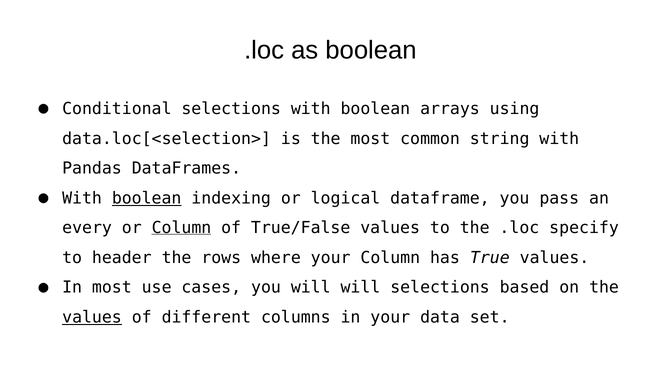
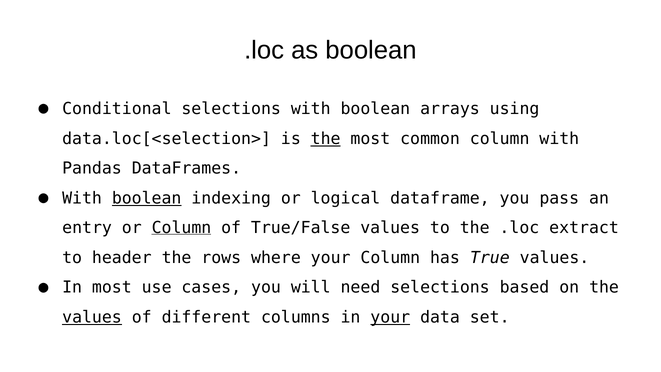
the at (326, 139) underline: none -> present
common string: string -> column
every: every -> entry
specify: specify -> extract
will will: will -> need
your at (390, 317) underline: none -> present
